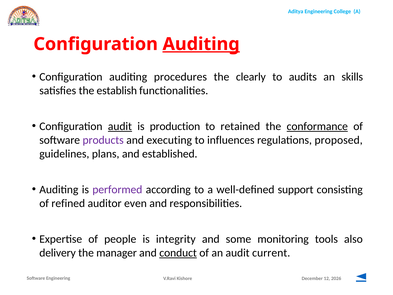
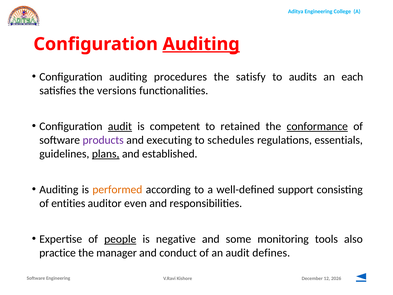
clearly: clearly -> satisfy
skills: skills -> each
establish: establish -> versions
production: production -> competent
influences: influences -> schedules
proposed: proposed -> essentials
plans underline: none -> present
performed colour: purple -> orange
refined: refined -> entities
people underline: none -> present
integrity: integrity -> negative
delivery: delivery -> practice
conduct underline: present -> none
current: current -> defines
